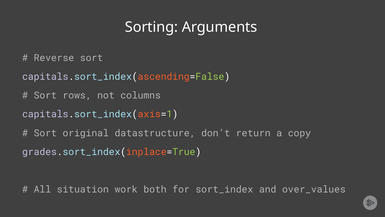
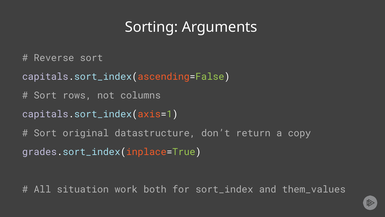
over_values: over_values -> them_values
